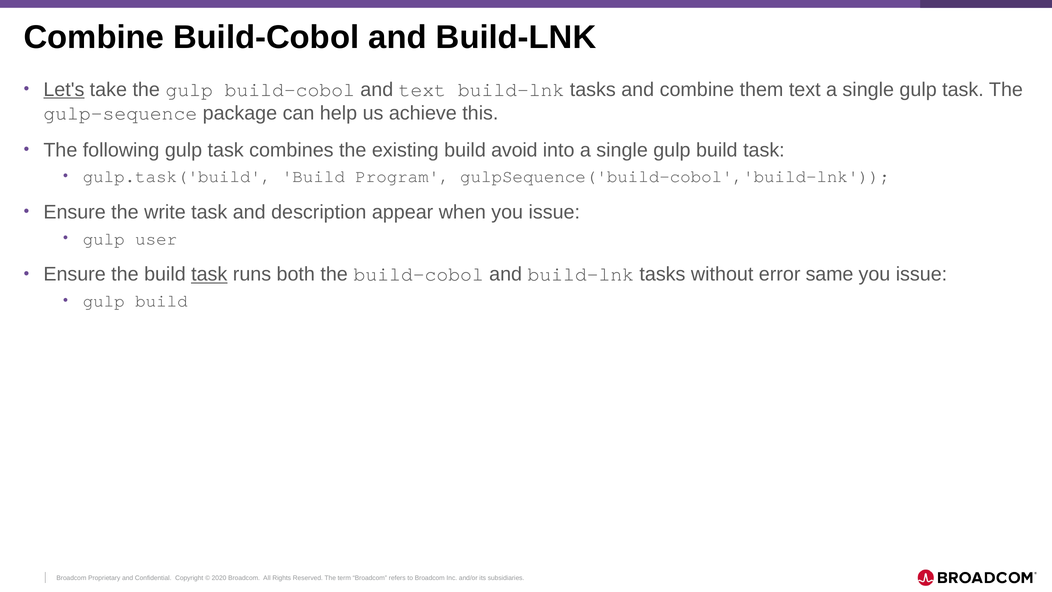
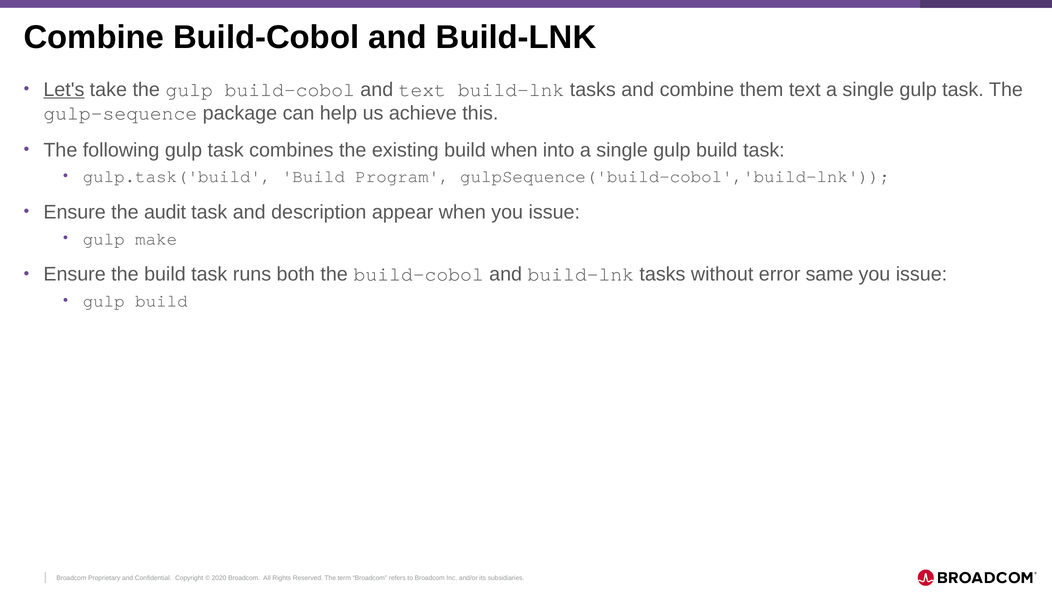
build avoid: avoid -> when
write: write -> audit
user: user -> make
task at (209, 274) underline: present -> none
